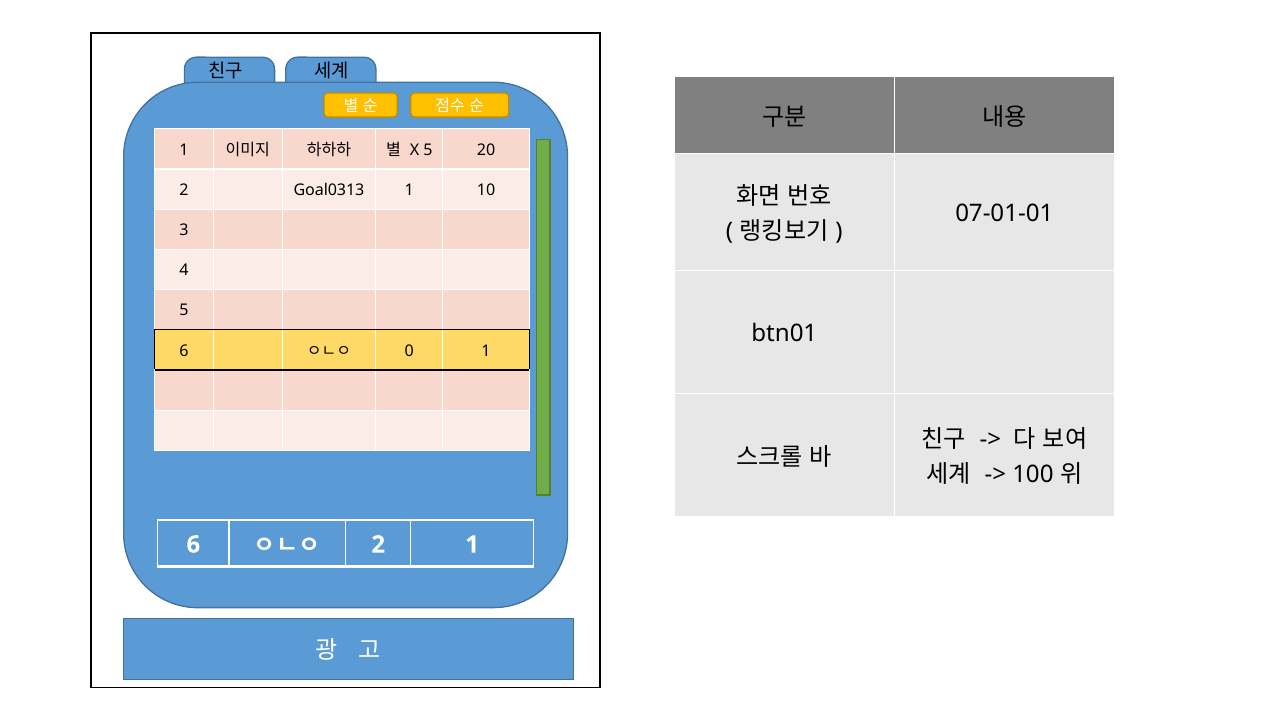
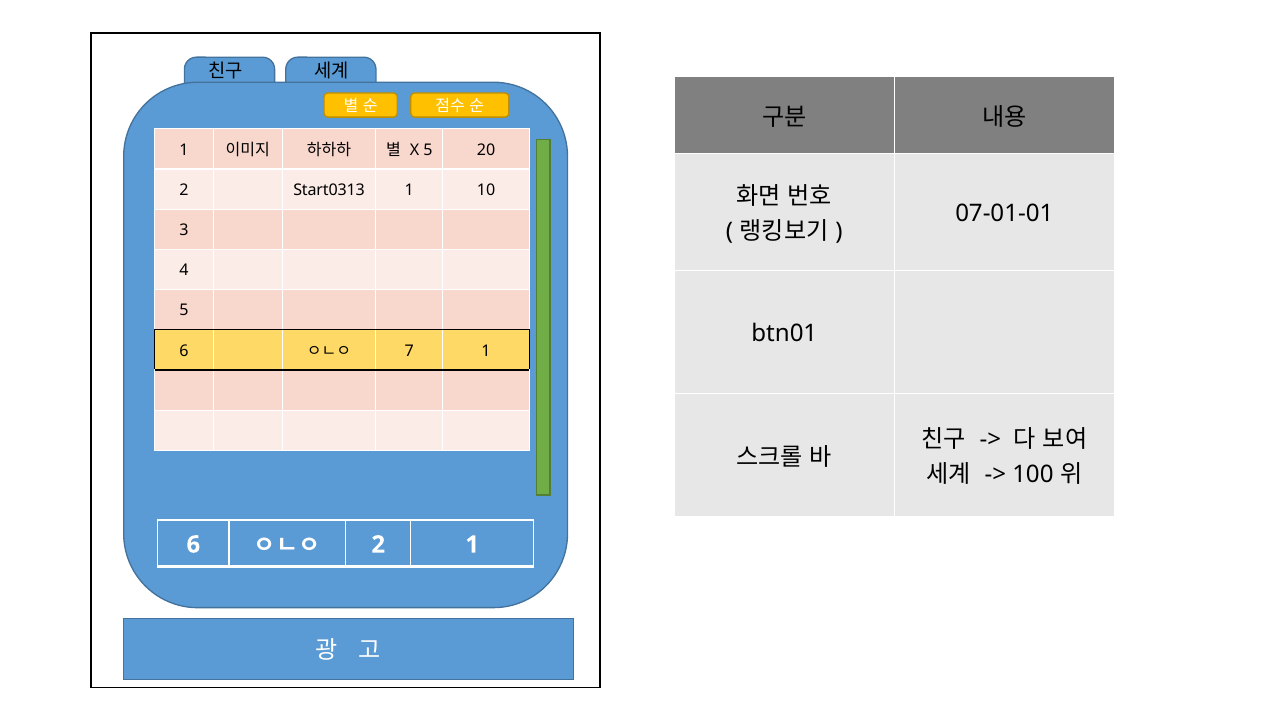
Goal0313: Goal0313 -> Start0313
0: 0 -> 7
